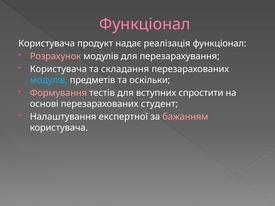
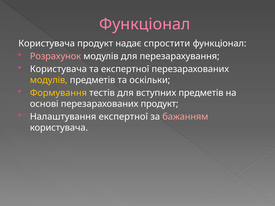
реалізація: реалізація -> спростити
та складання: складання -> експертної
модулів at (49, 80) colour: light blue -> yellow
Формування colour: pink -> yellow
вступних спростити: спростити -> предметів
перезарахованих студент: студент -> продукт
